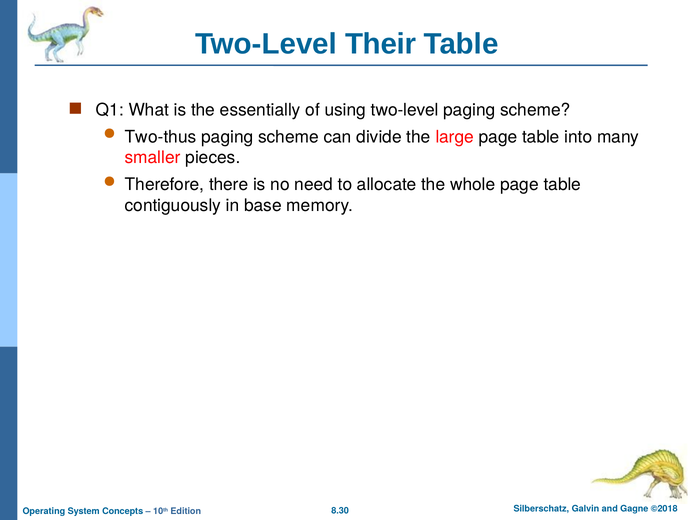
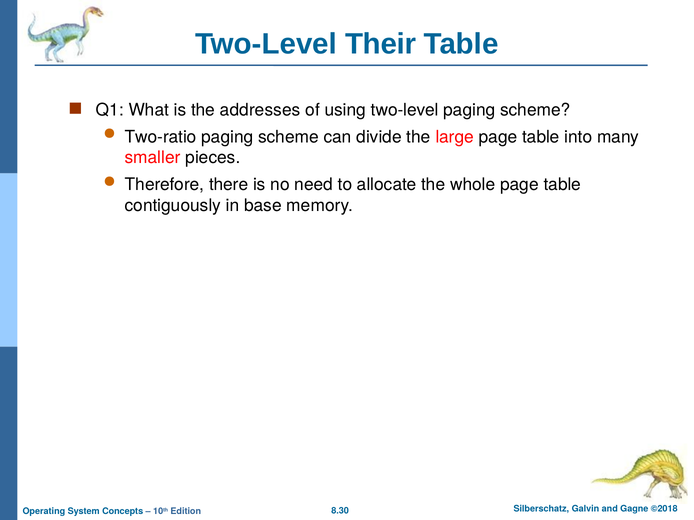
essentially: essentially -> addresses
Two-thus: Two-thus -> Two-ratio
